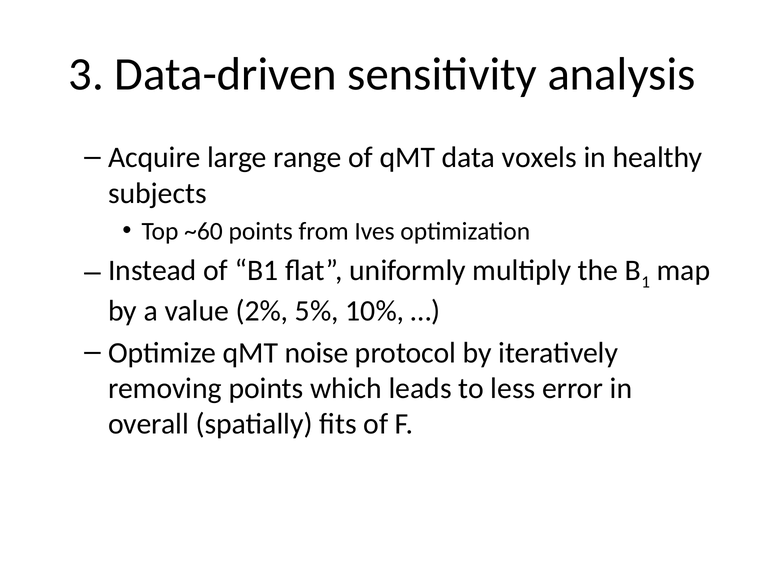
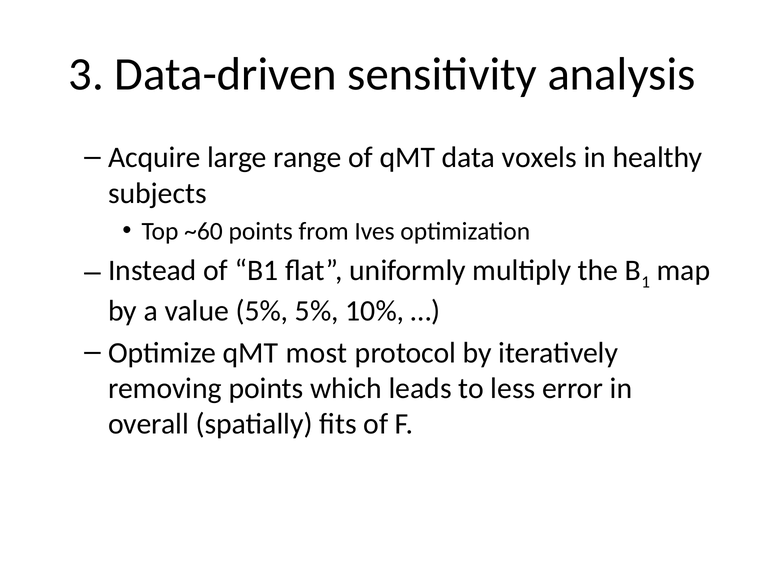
value 2%: 2% -> 5%
noise: noise -> most
